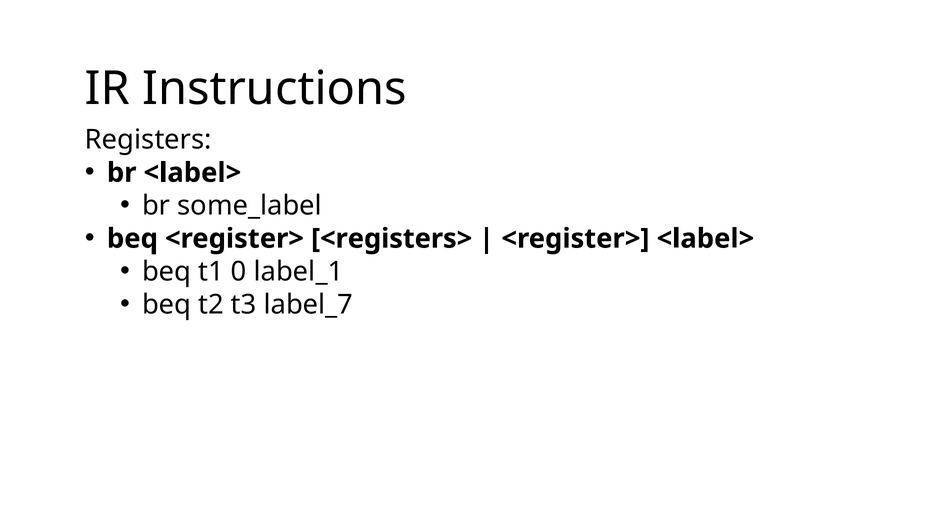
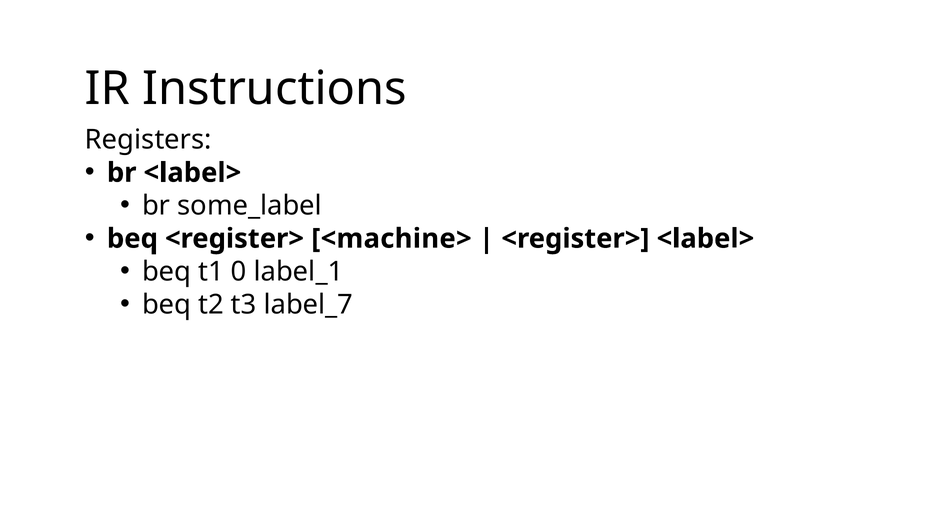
<registers>: <registers> -> <machine>
